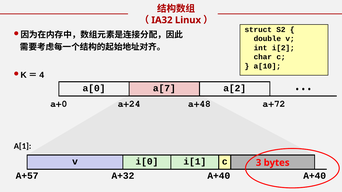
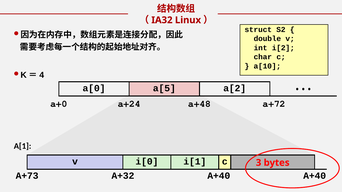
a[7: a[7 -> a[5
A+57: A+57 -> A+73
